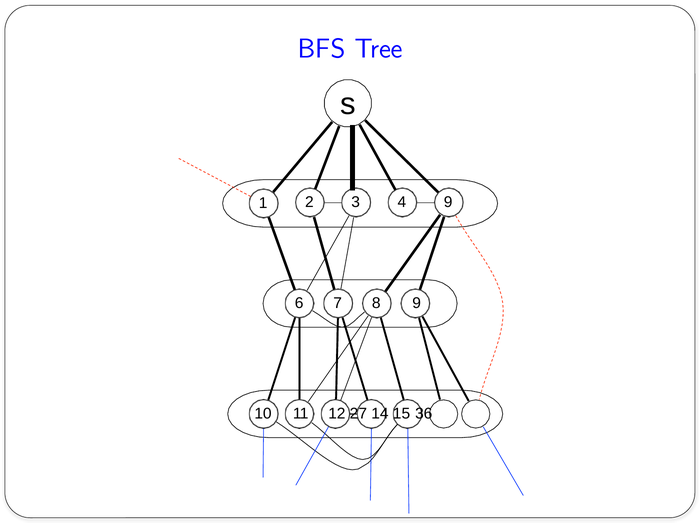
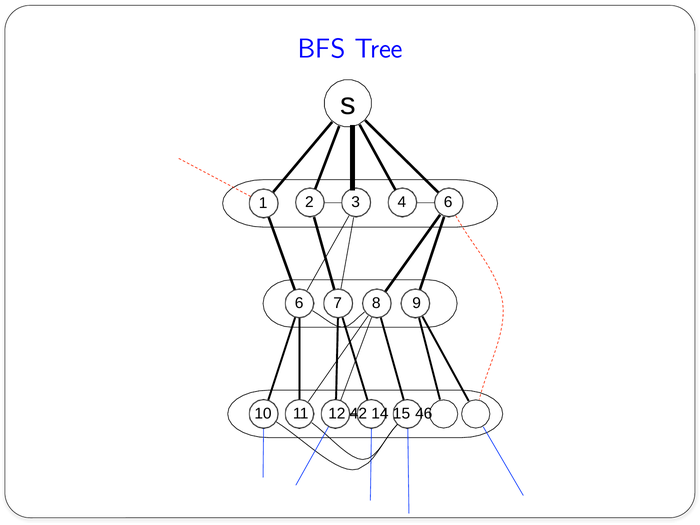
4 9: 9 -> 6
27: 27 -> 42
36: 36 -> 46
